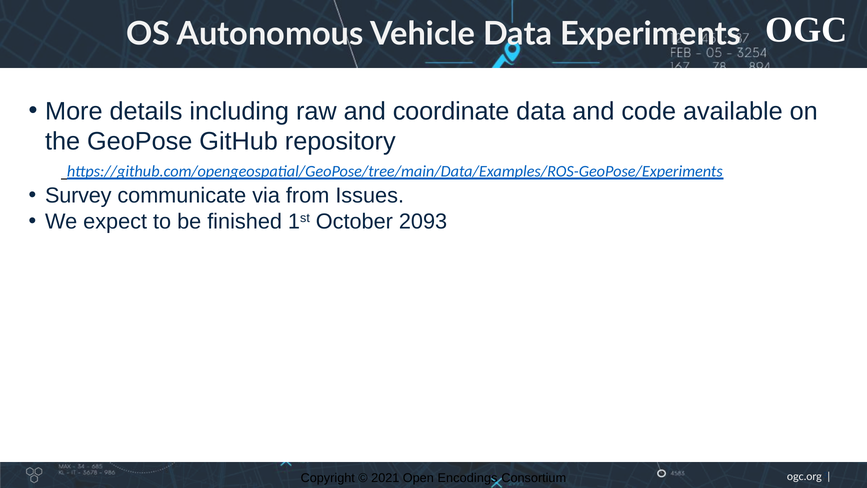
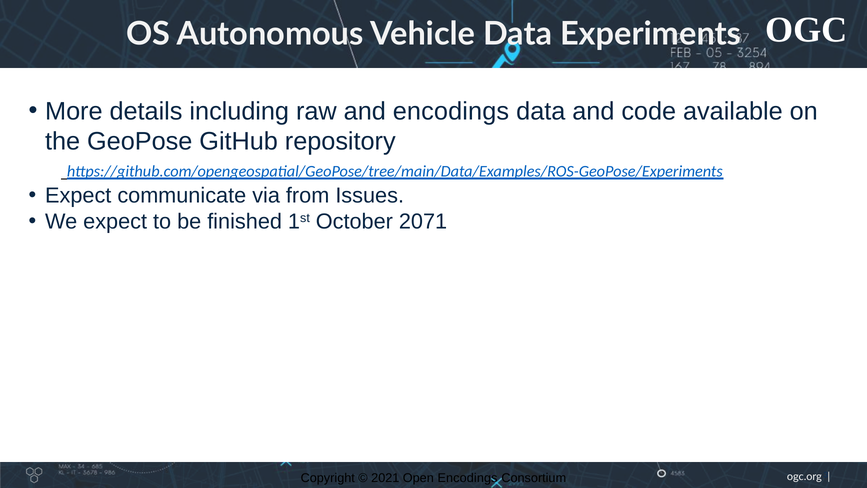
and coordinate: coordinate -> encodings
Survey at (78, 195): Survey -> Expect
2093: 2093 -> 2071
